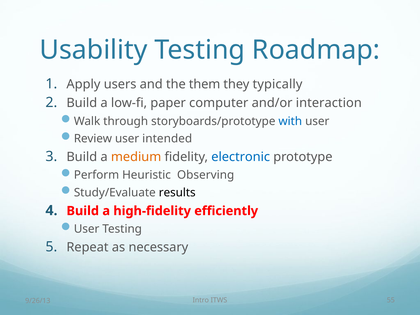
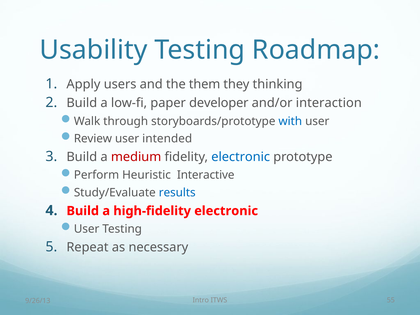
typically: typically -> thinking
computer: computer -> developer
medium colour: orange -> red
Observing: Observing -> Interactive
results colour: black -> blue
high-fidelity efficiently: efficiently -> electronic
